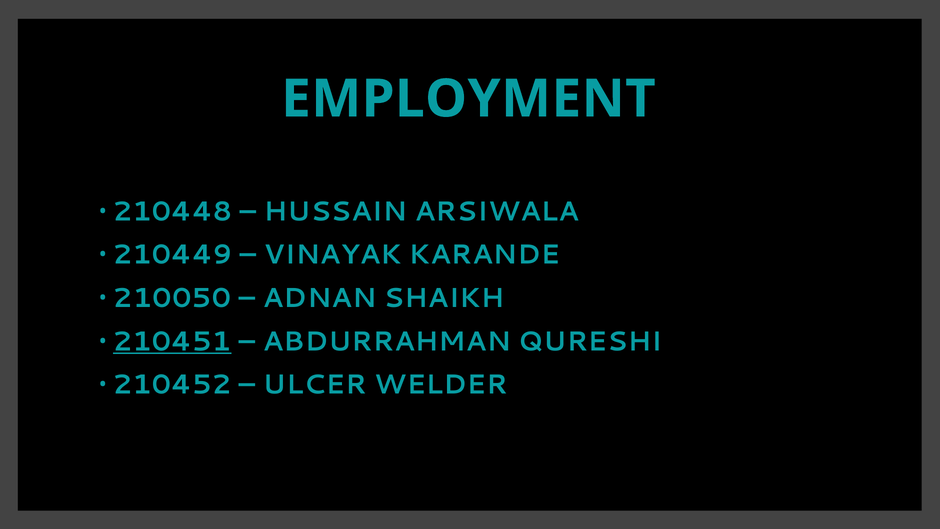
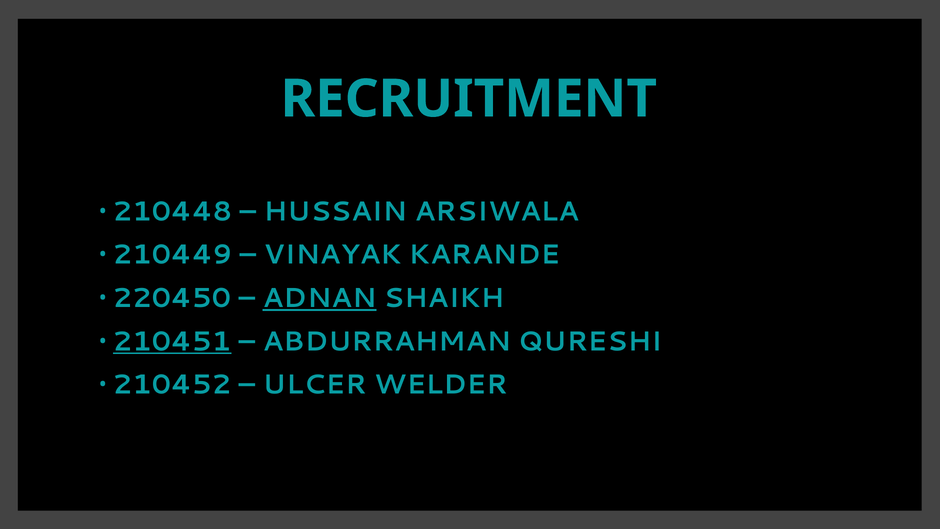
EMPLOYMENT: EMPLOYMENT -> RECRUITMENT
210050: 210050 -> 220450
ADNAN underline: none -> present
